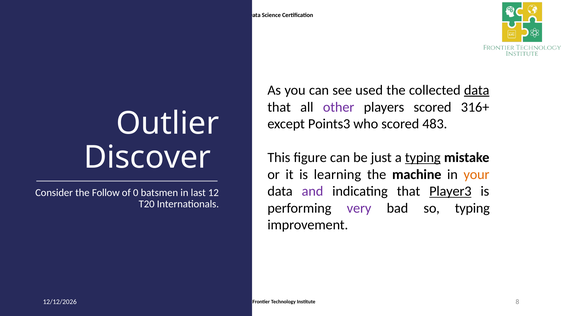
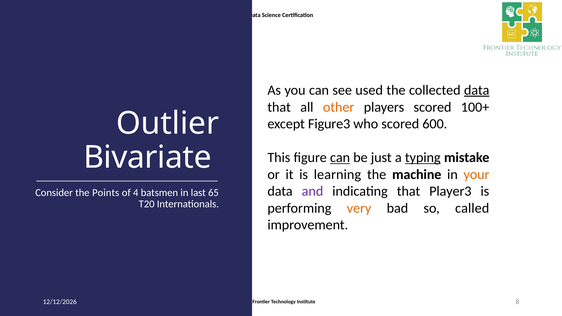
other colour: purple -> orange
316+: 316+ -> 100+
Points3: Points3 -> Figure3
483: 483 -> 600
Discover: Discover -> Bivariate
can at (340, 158) underline: none -> present
Player3 underline: present -> none
Follow: Follow -> Points
0: 0 -> 4
12: 12 -> 65
very colour: purple -> orange
so typing: typing -> called
